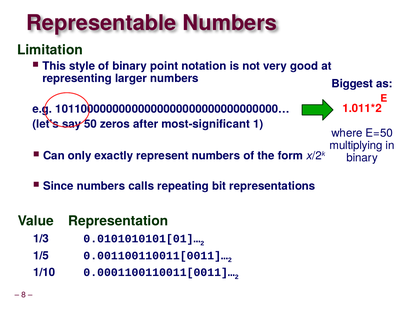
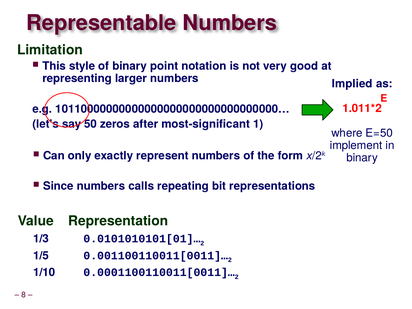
Biggest: Biggest -> Implied
multiplying: multiplying -> implement
